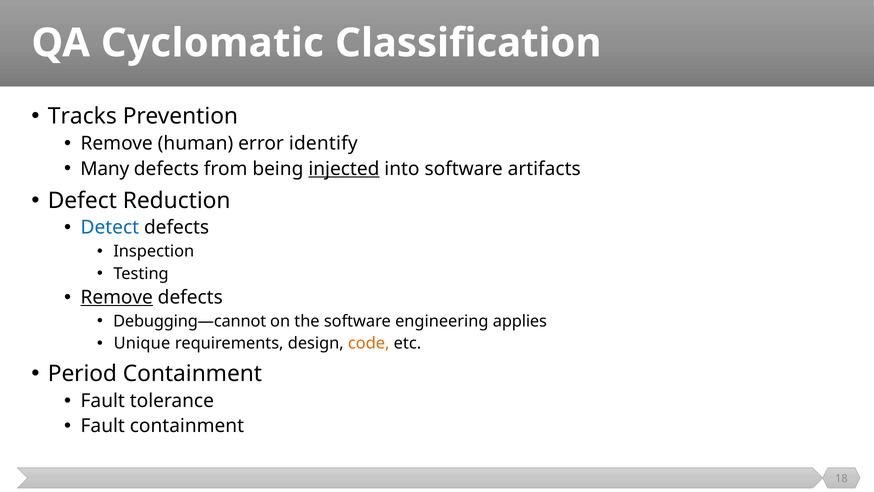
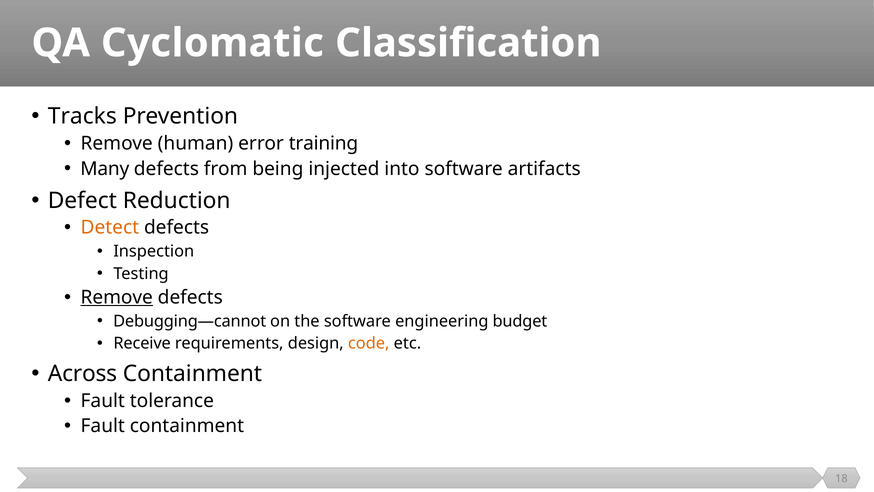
identify: identify -> training
injected underline: present -> none
Detect colour: blue -> orange
applies: applies -> budget
Unique: Unique -> Receive
Period: Period -> Across
